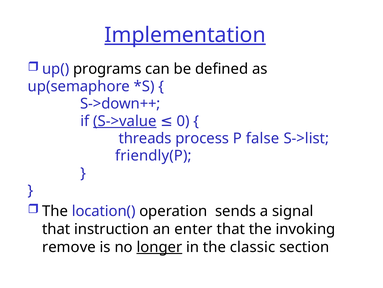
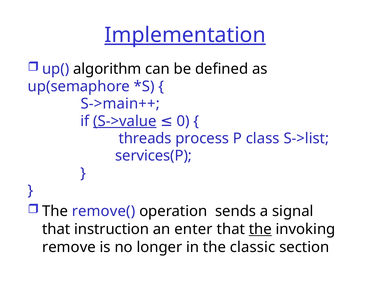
programs: programs -> algorithm
S->down++: S->down++ -> S->main++
false: false -> class
friendly(P: friendly(P -> services(P
location(: location( -> remove(
the at (260, 229) underline: none -> present
longer underline: present -> none
